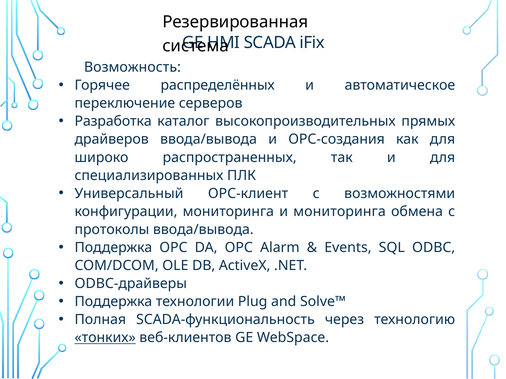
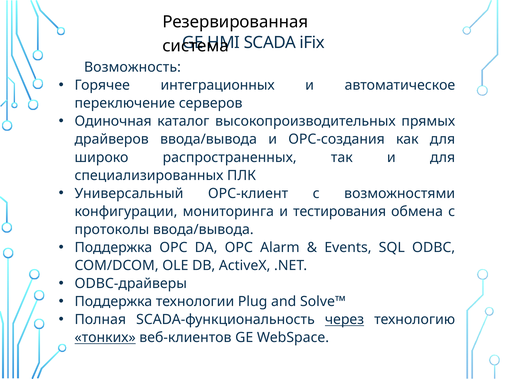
распределённых: распределённых -> интеграционных
Разработка: Разработка -> Одиночная
и мониторинга: мониторинга -> тестирования
через underline: none -> present
